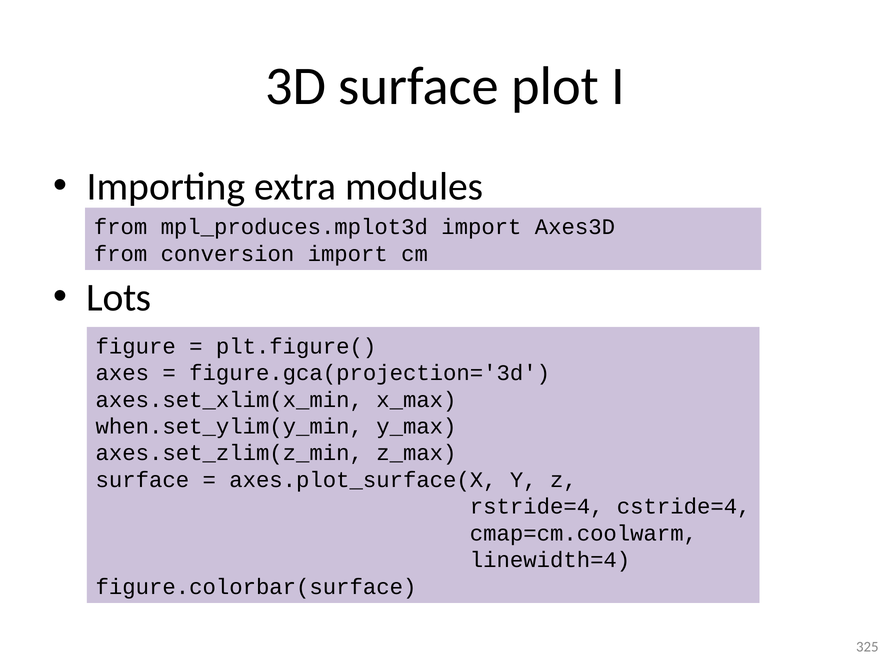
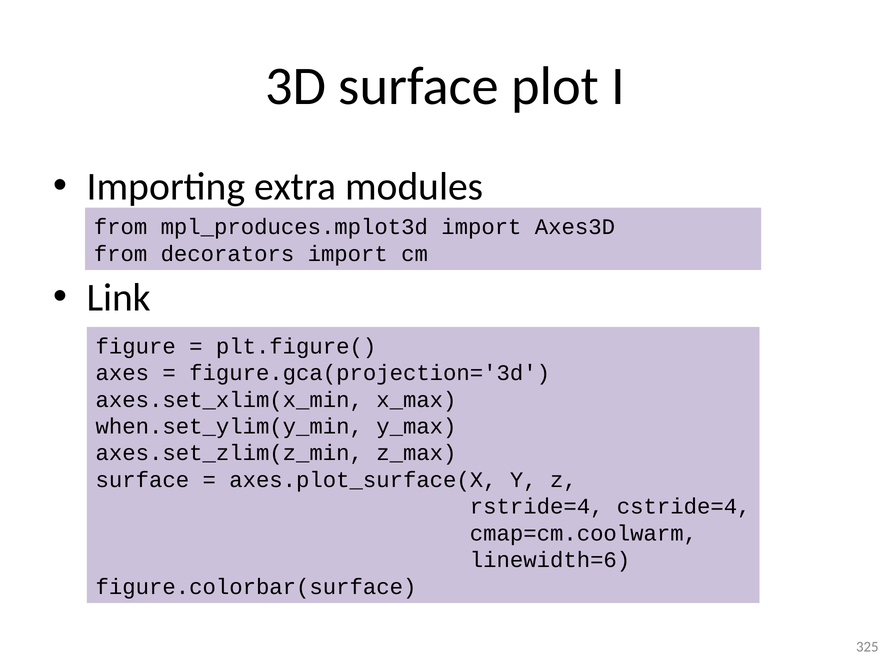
conversion: conversion -> decorators
Lots: Lots -> Link
linewidth=4: linewidth=4 -> linewidth=6
